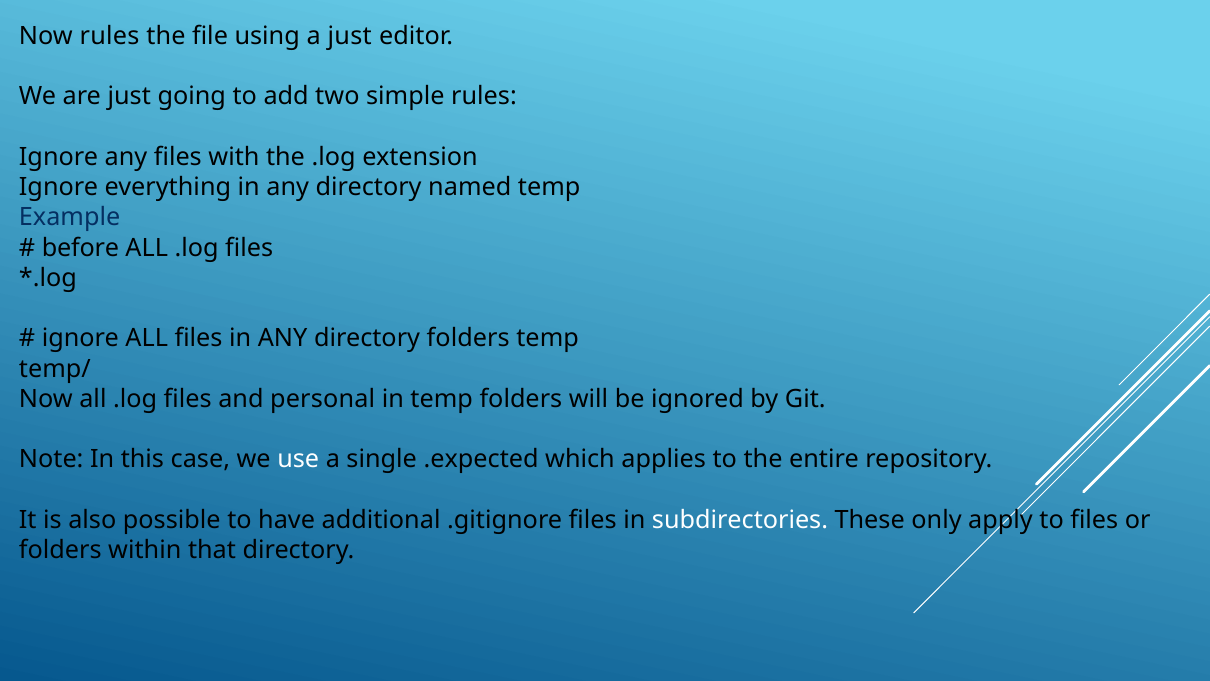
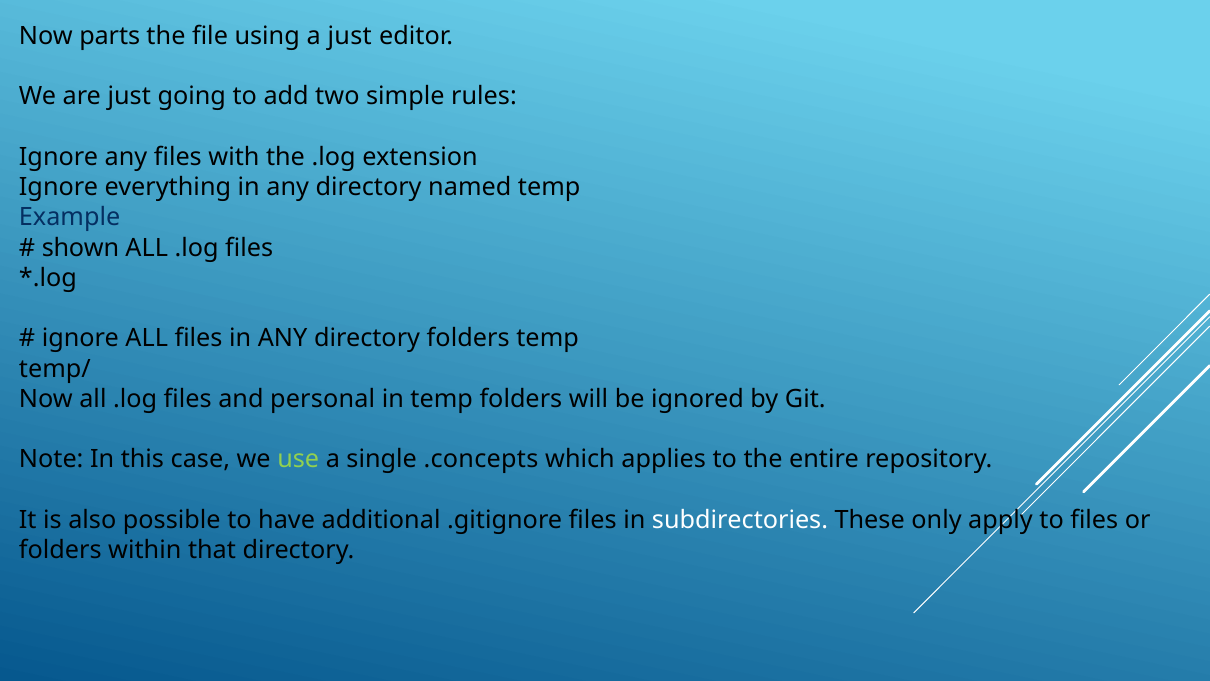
Now rules: rules -> parts
before: before -> shown
use colour: white -> light green
.expected: .expected -> .concepts
